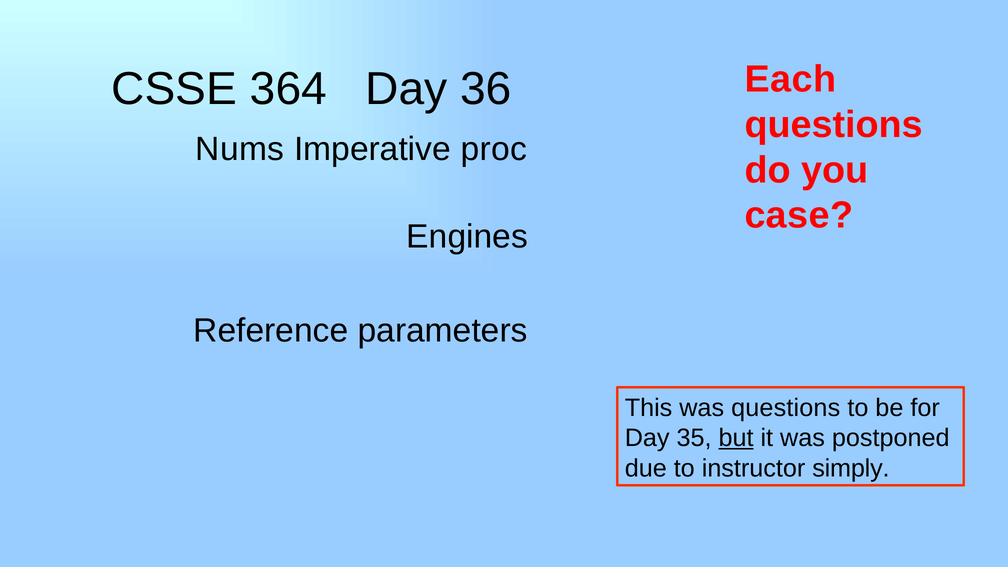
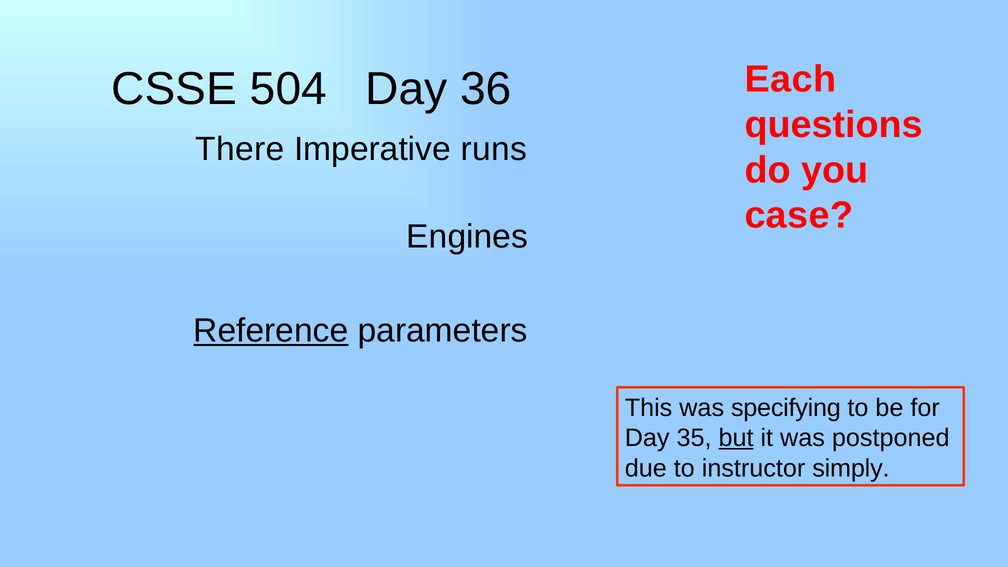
364: 364 -> 504
Nums: Nums -> There
proc: proc -> runs
Reference underline: none -> present
was questions: questions -> specifying
